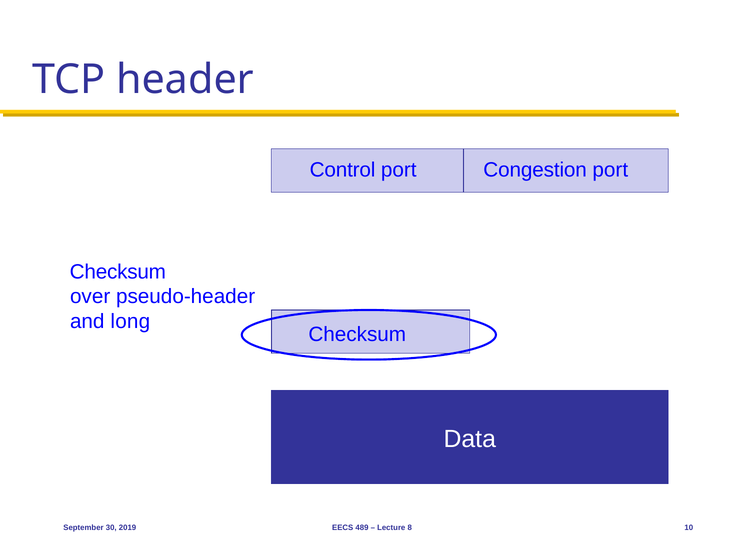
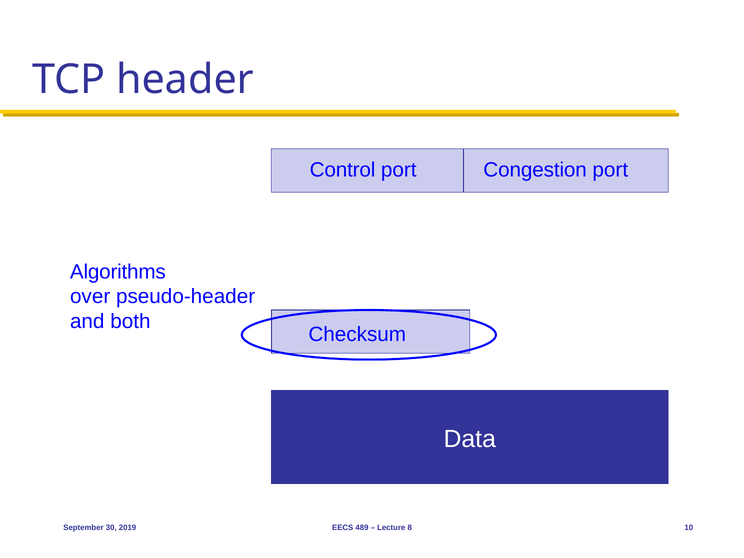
Checksum at (118, 272): Checksum -> Algorithms
long: long -> both
